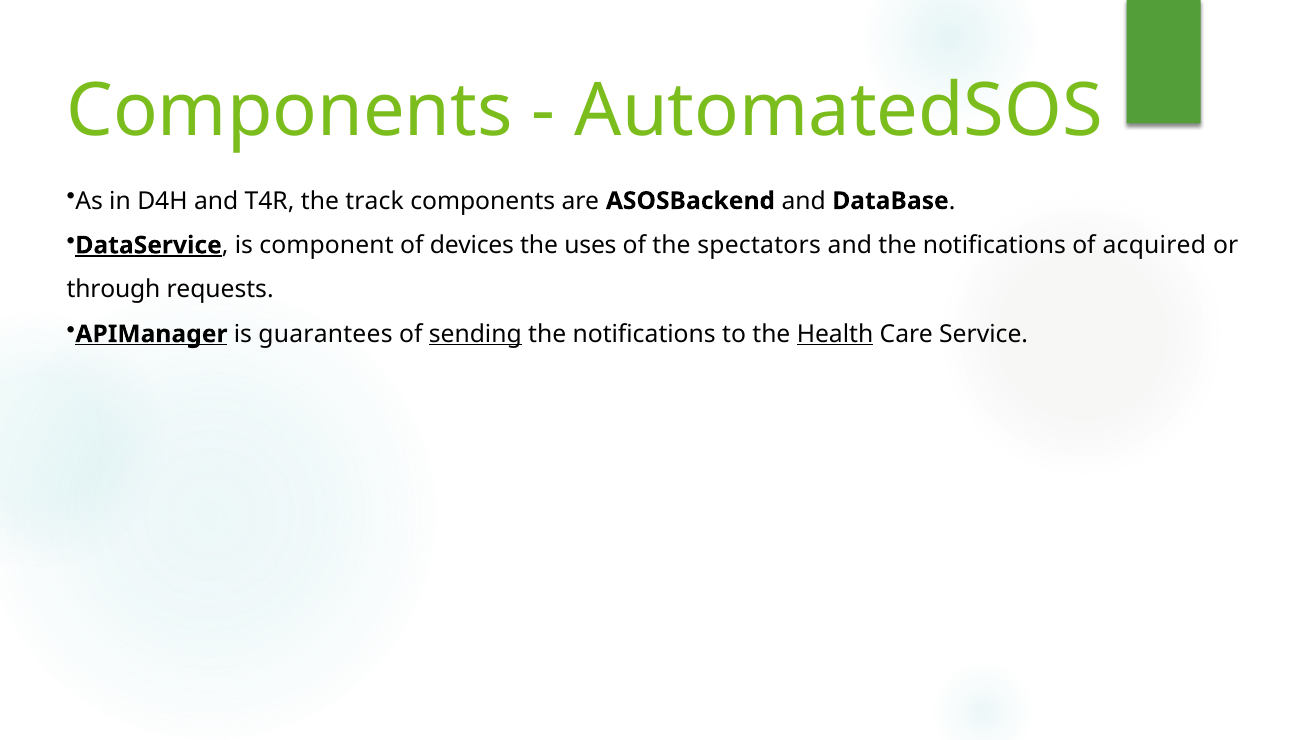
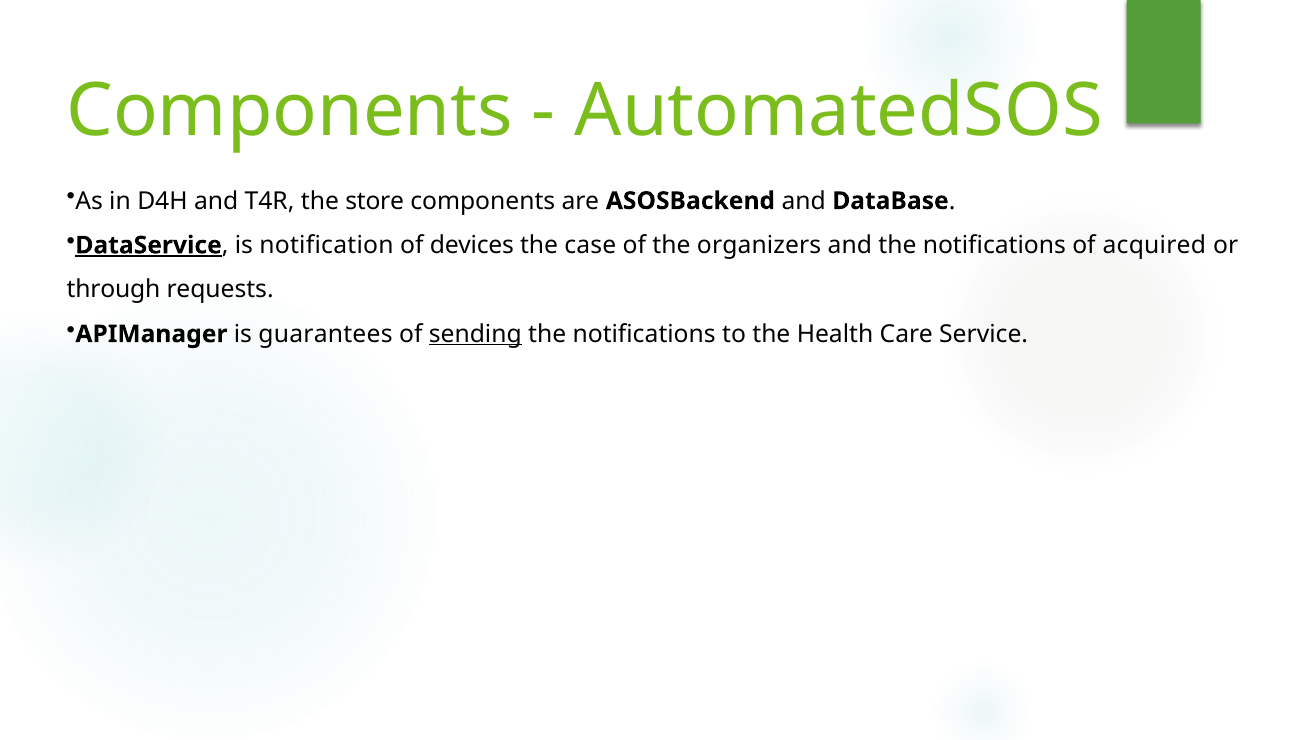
track: track -> store
component: component -> notification
uses: uses -> case
spectators: spectators -> organizers
APIManager underline: present -> none
Health underline: present -> none
